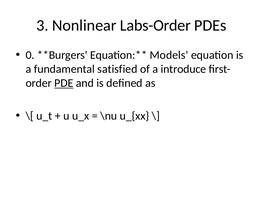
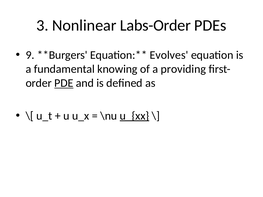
0: 0 -> 9
Models: Models -> Evolves
satisfied: satisfied -> knowing
introduce: introduce -> providing
u_{xx underline: none -> present
